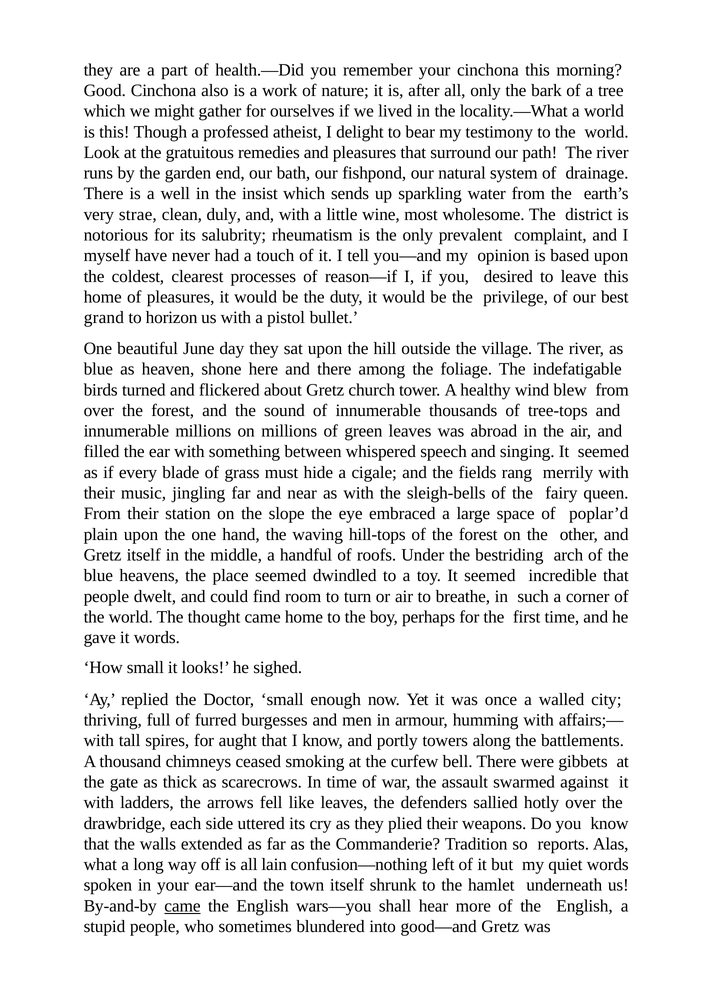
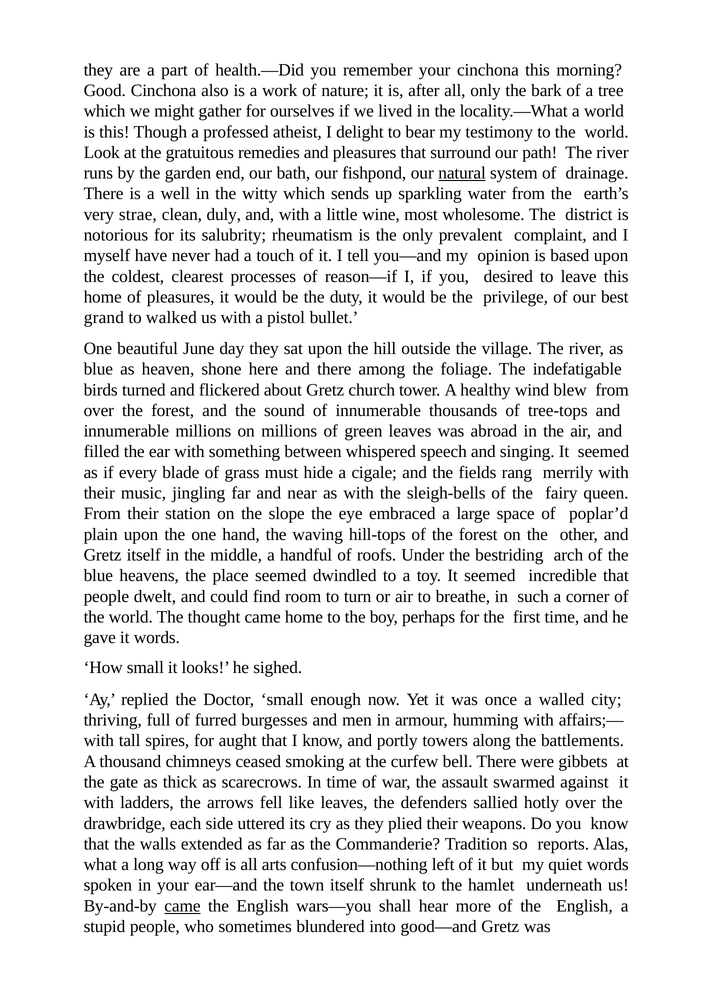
natural underline: none -> present
insist: insist -> witty
horizon: horizon -> walked
lain: lain -> arts
